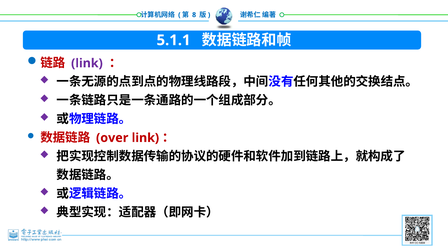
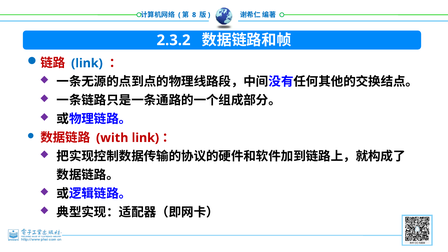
5.1.1: 5.1.1 -> 2.3.2
link at (87, 63) colour: purple -> blue
over: over -> with
